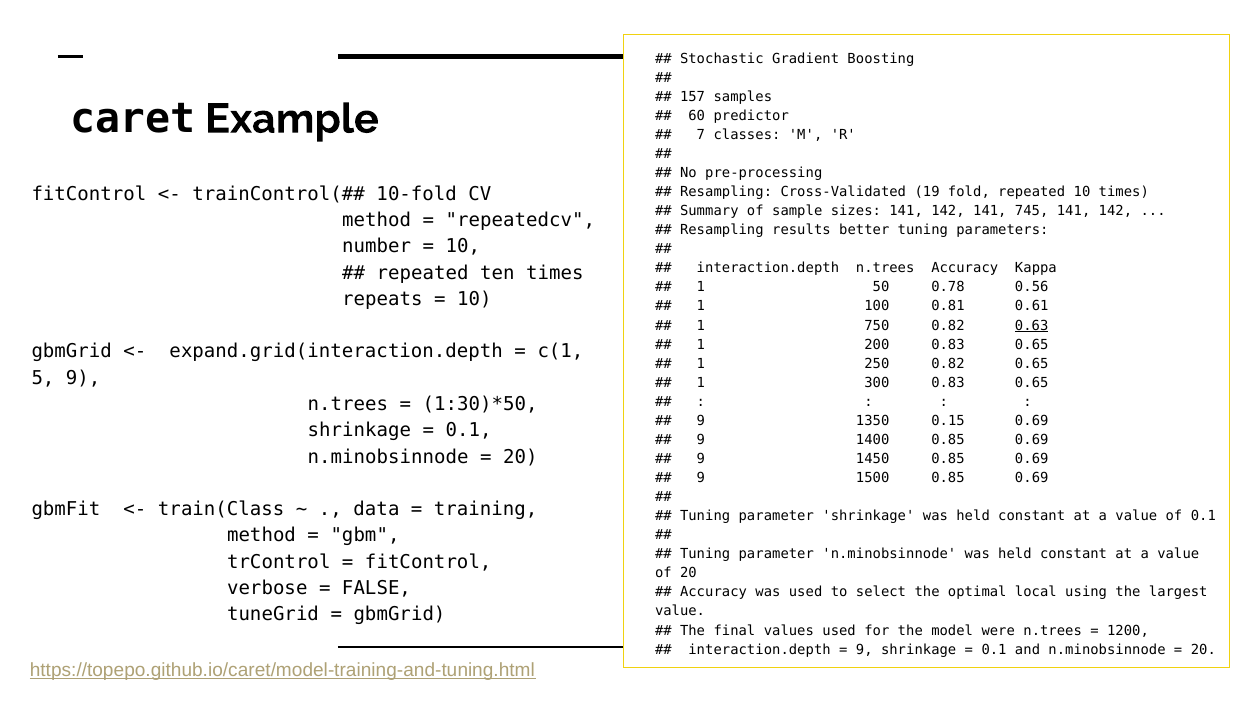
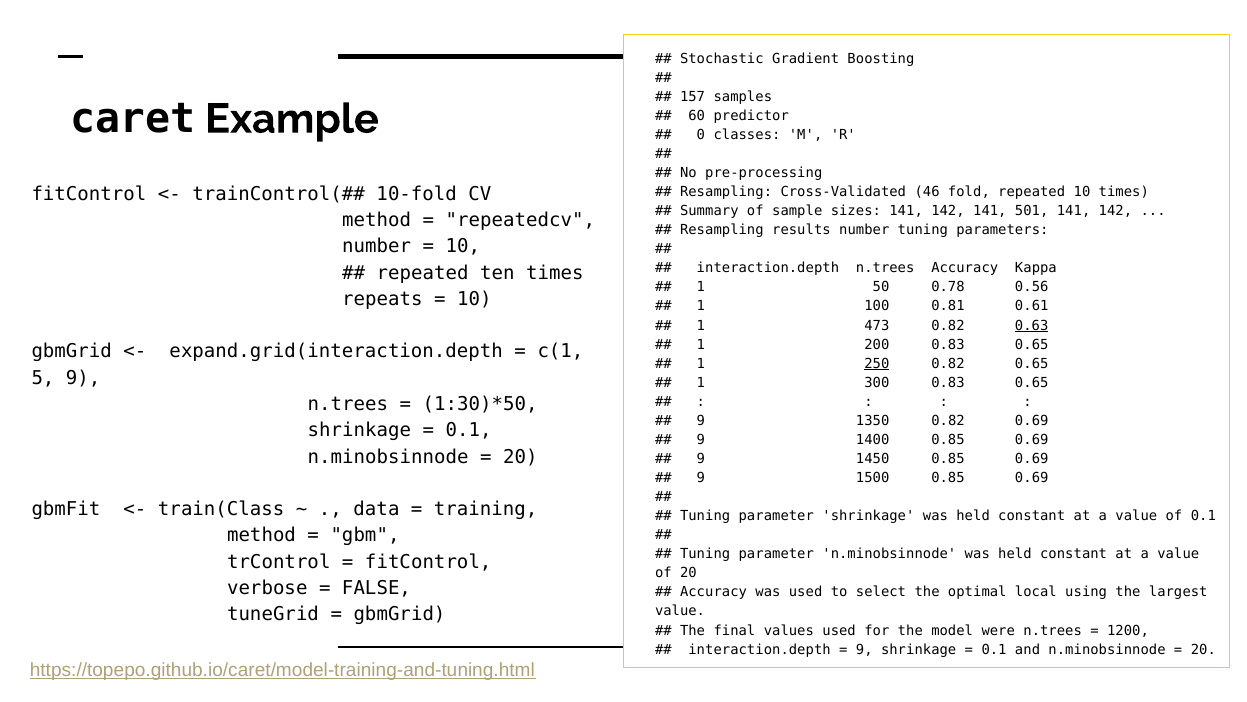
7: 7 -> 0
19: 19 -> 46
745: 745 -> 501
results better: better -> number
750: 750 -> 473
250 underline: none -> present
1350 0.15: 0.15 -> 0.82
